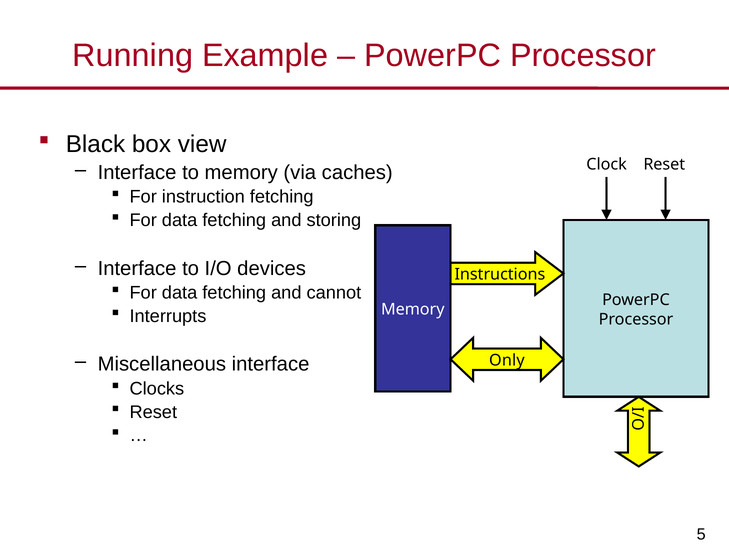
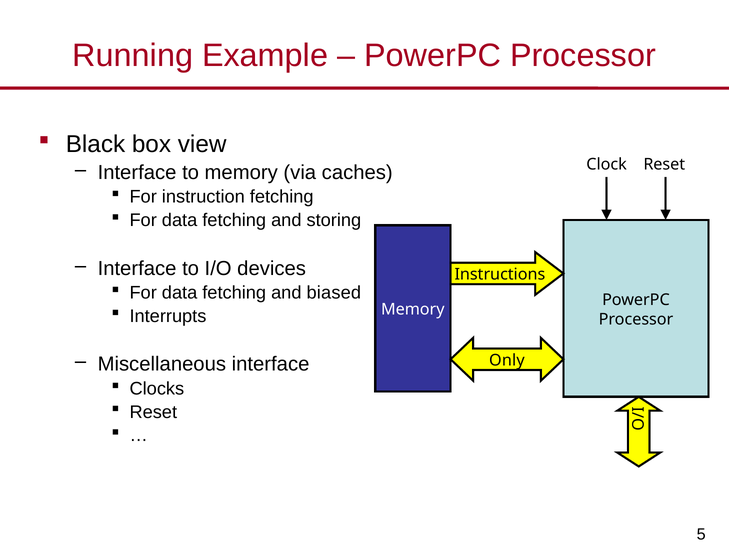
cannot: cannot -> biased
